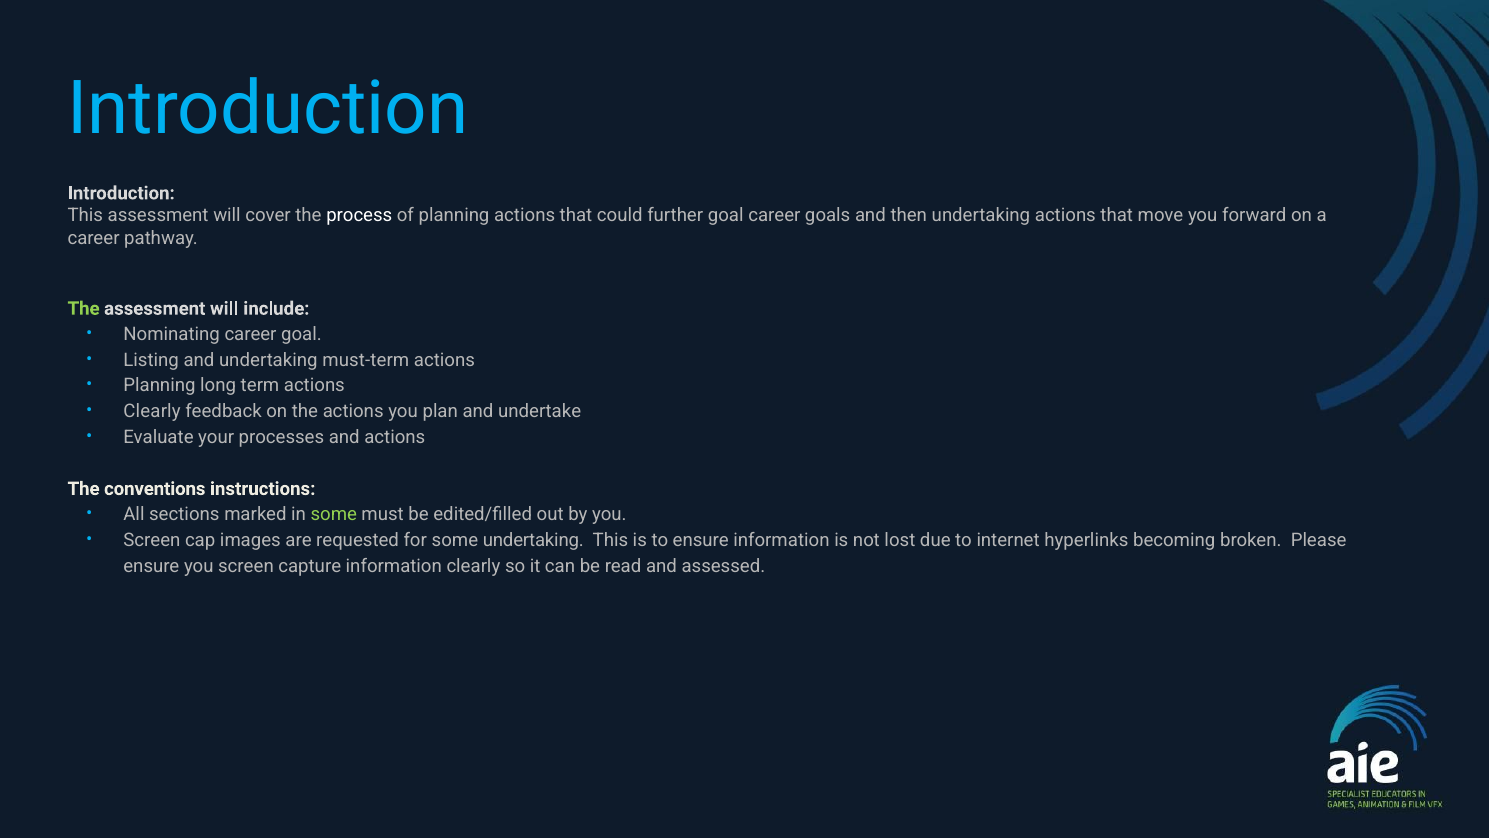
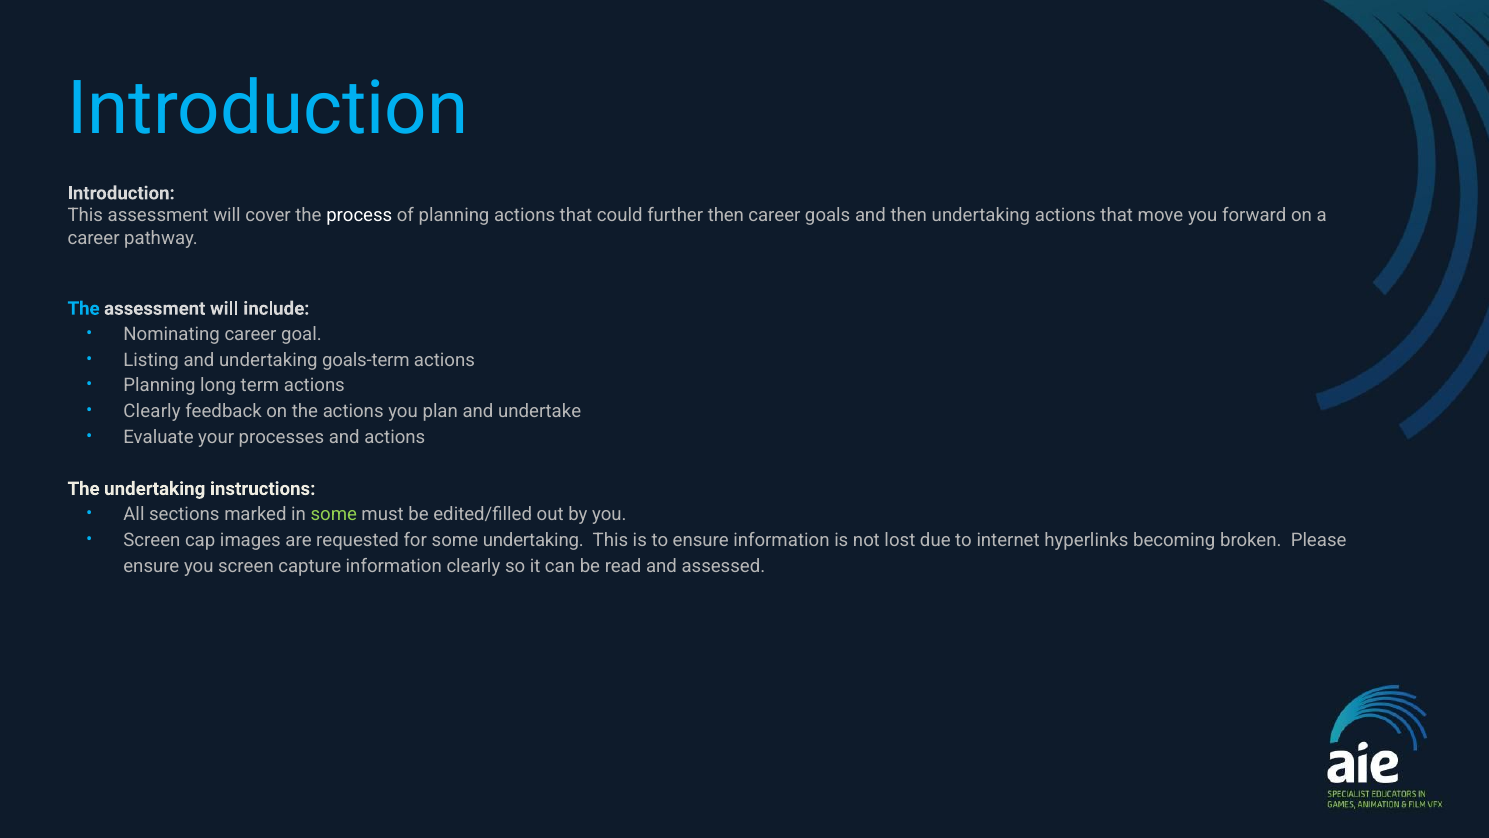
further goal: goal -> then
The at (84, 308) colour: light green -> light blue
must-term: must-term -> goals-term
The conventions: conventions -> undertaking
